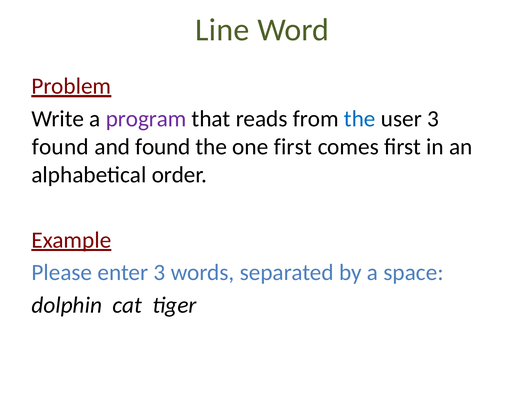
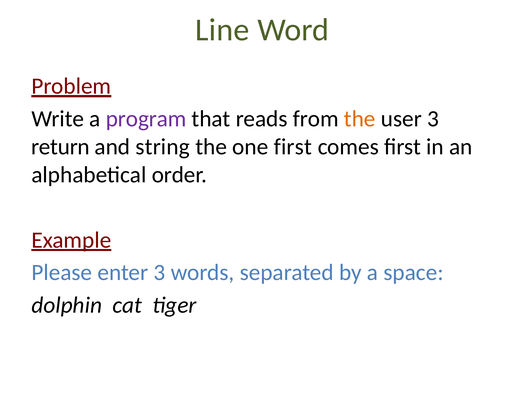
the at (360, 119) colour: blue -> orange
found at (60, 147): found -> return
and found: found -> string
